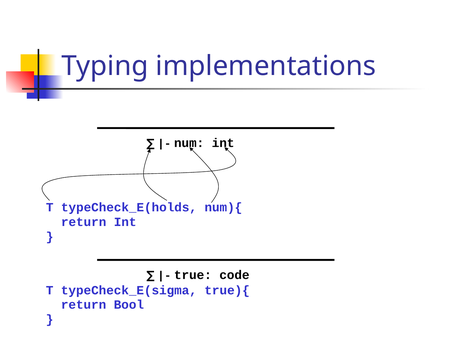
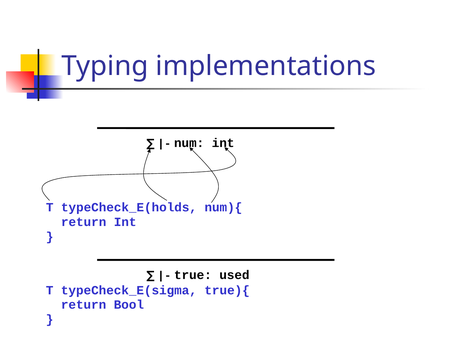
code: code -> used
